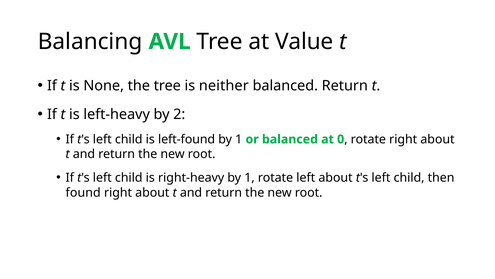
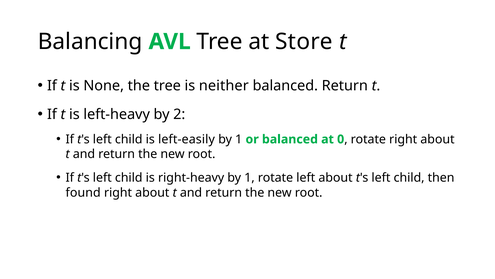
Value: Value -> Store
left-found: left-found -> left-easily
